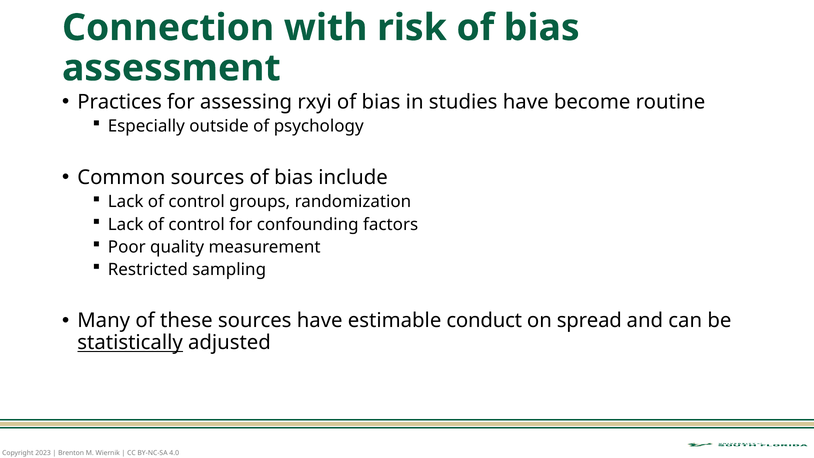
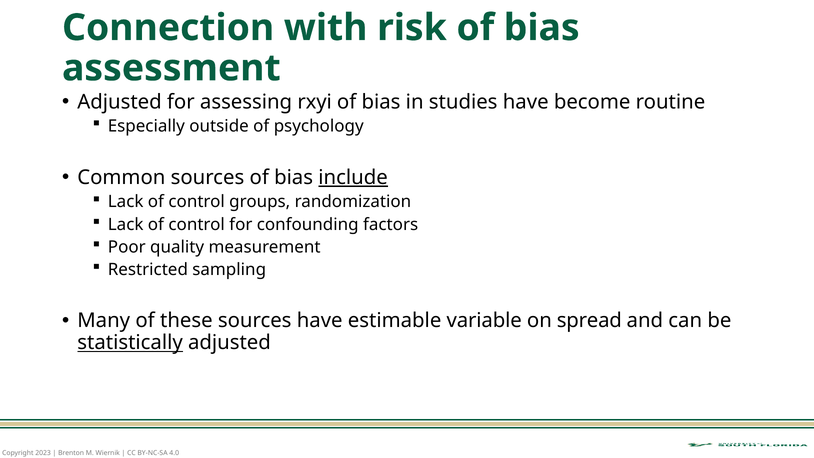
Practices at (120, 102): Practices -> Adjusted
include underline: none -> present
conduct: conduct -> variable
